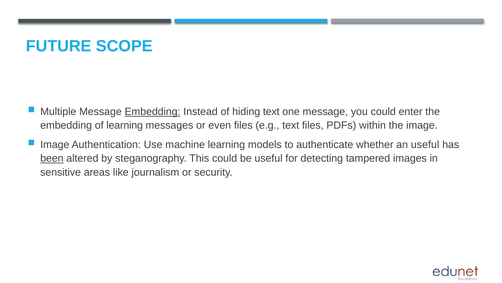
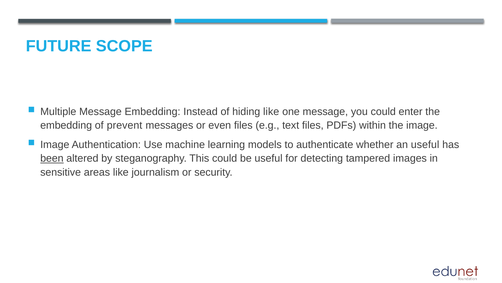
Embedding at (153, 111) underline: present -> none
hiding text: text -> like
of learning: learning -> prevent
